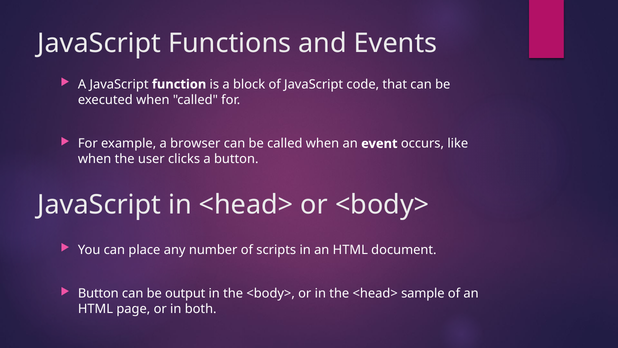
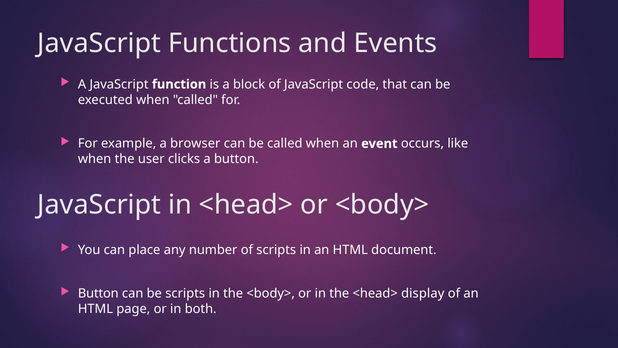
be output: output -> scripts
sample: sample -> display
